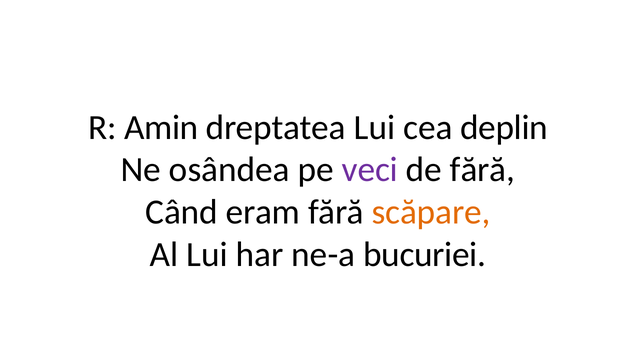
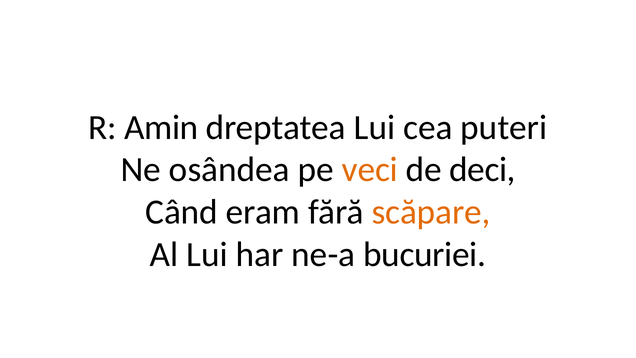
deplin: deplin -> puteri
veci colour: purple -> orange
de fără: fără -> deci
